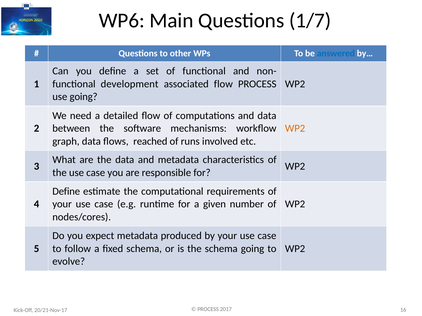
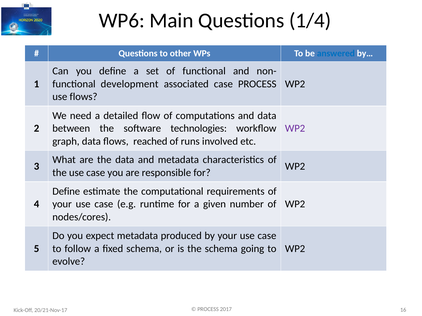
1/7: 1/7 -> 1/4
associated flow: flow -> case
use going: going -> flows
mechanisms: mechanisms -> technologies
WP2 at (295, 129) colour: orange -> purple
